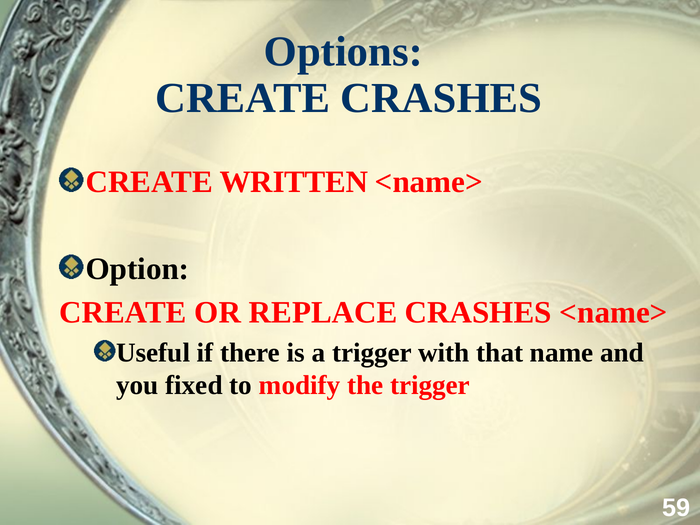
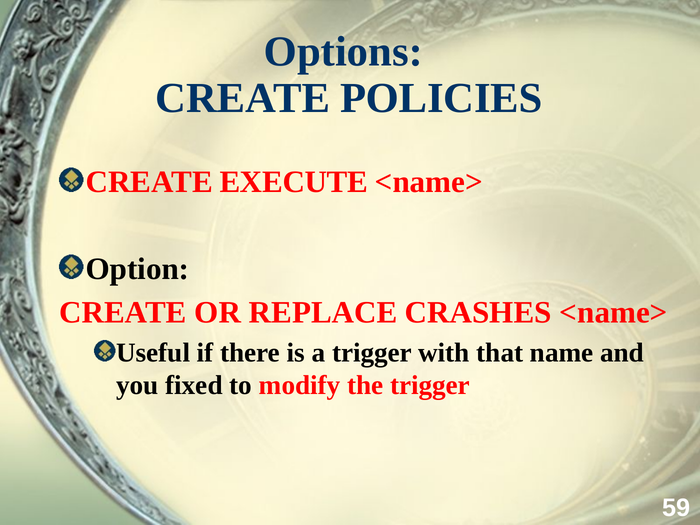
CREATE CRASHES: CRASHES -> POLICIES
WRITTEN: WRITTEN -> EXECUTE
